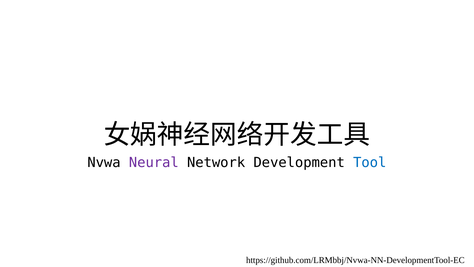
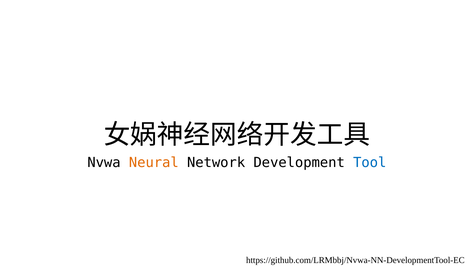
Neural colour: purple -> orange
